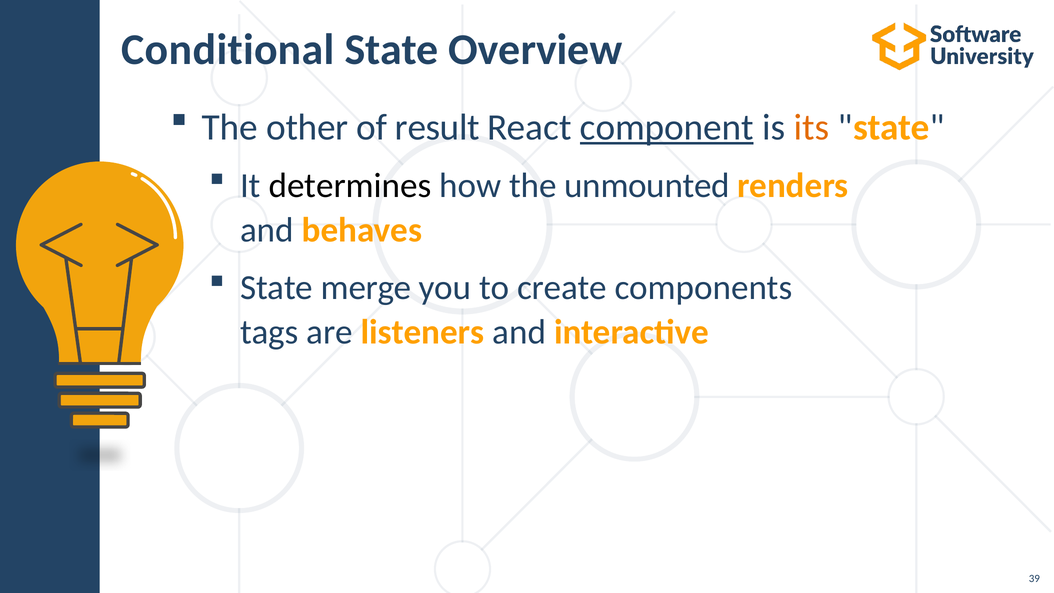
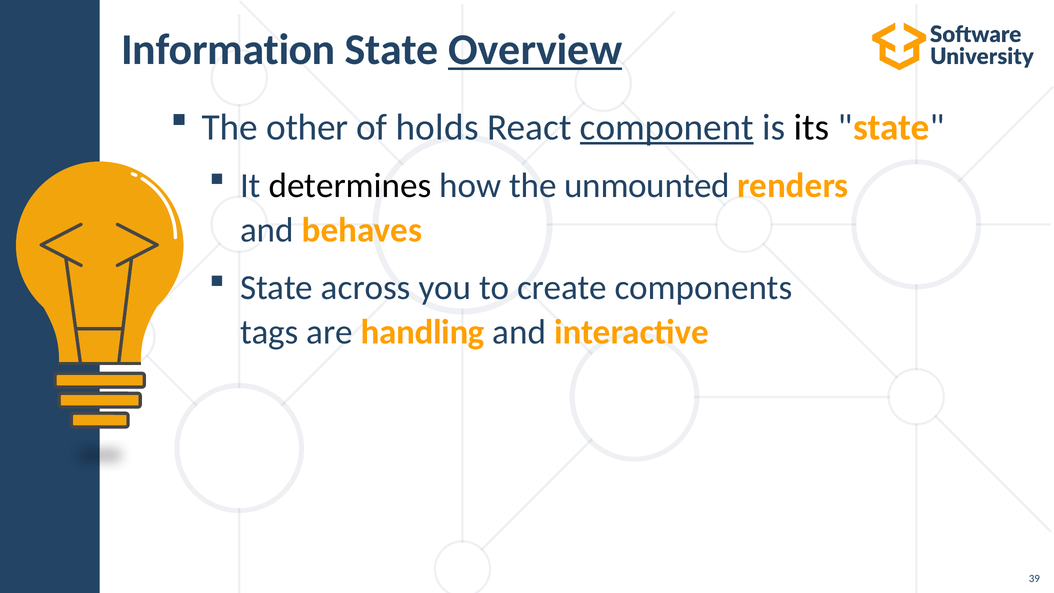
Conditional: Conditional -> Information
Overview underline: none -> present
result: result -> holds
its colour: orange -> black
merge: merge -> across
listeners: listeners -> handling
